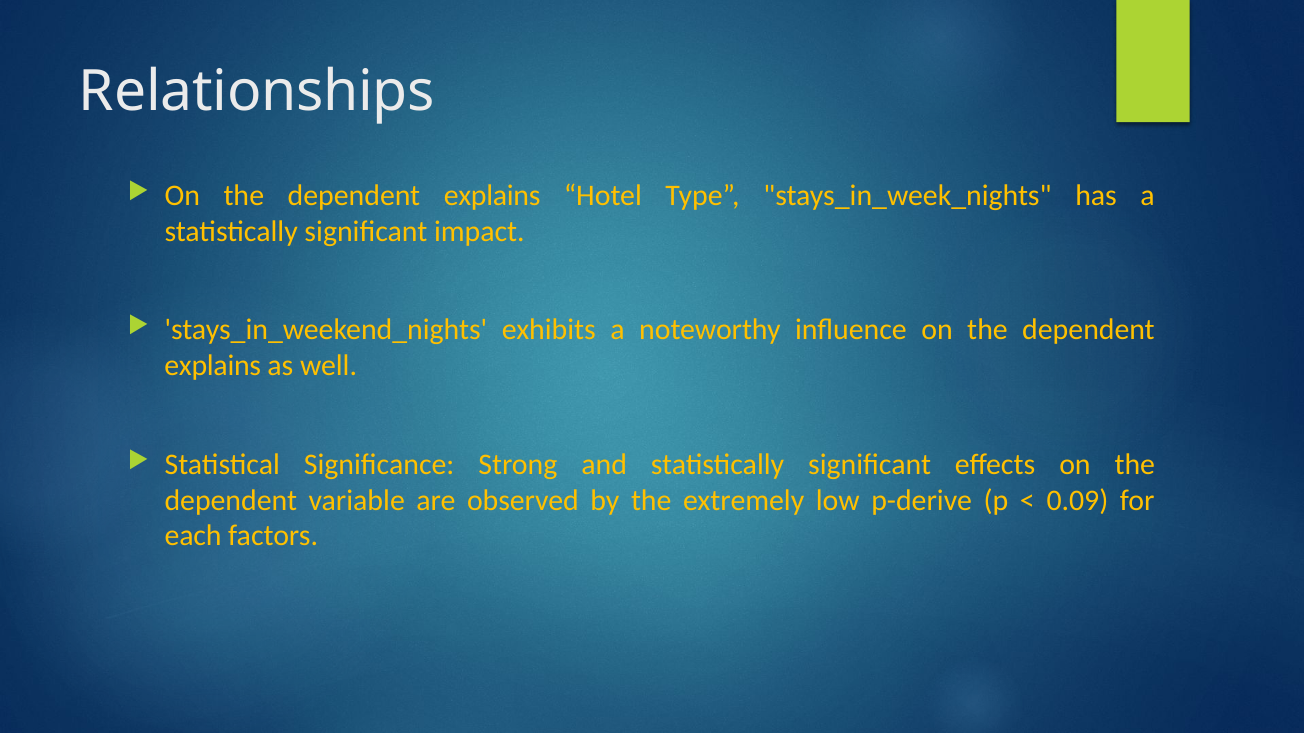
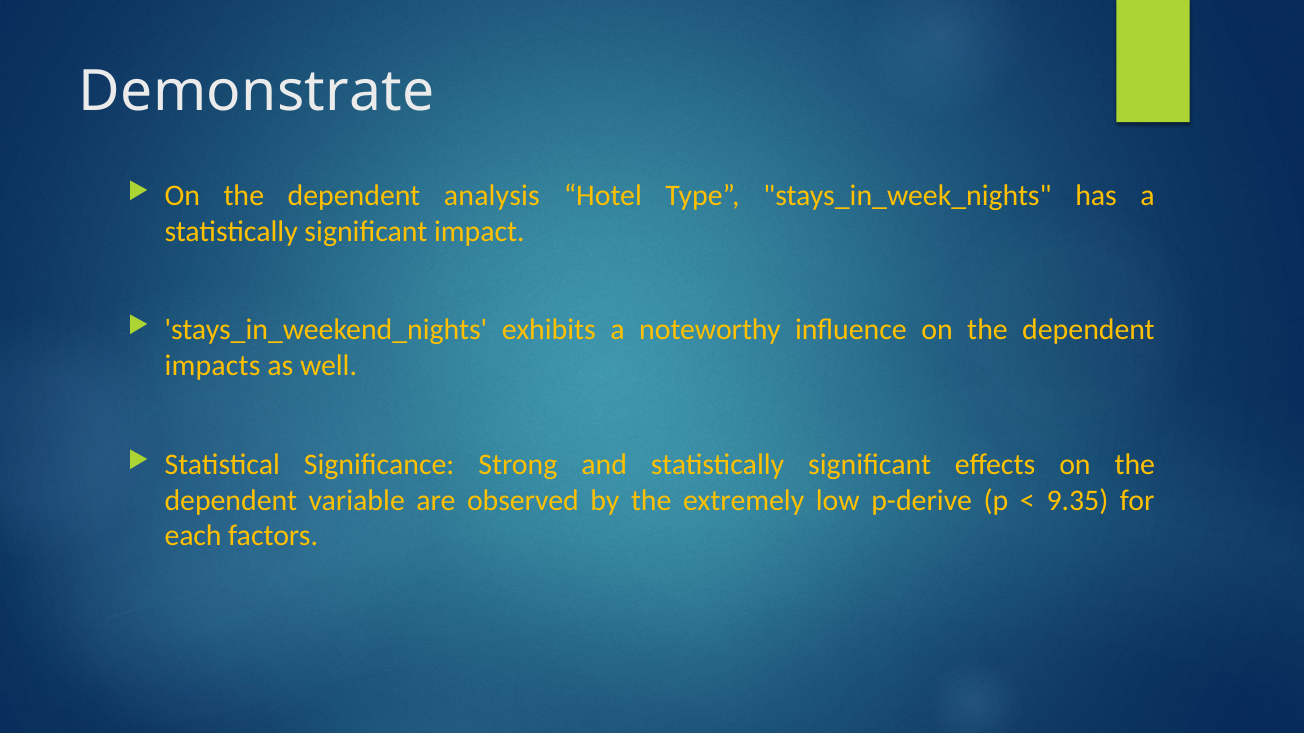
Relationships: Relationships -> Demonstrate
explains at (492, 196): explains -> analysis
explains at (213, 366): explains -> impacts
0.09: 0.09 -> 9.35
